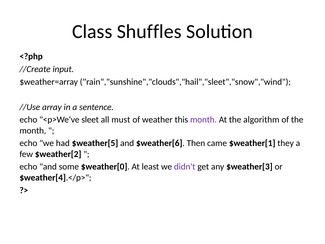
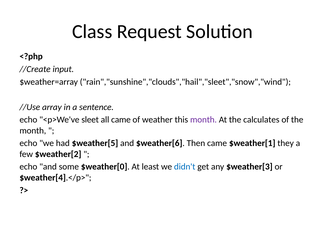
Shuffles: Shuffles -> Request
all must: must -> came
algorithm: algorithm -> calculates
didn't colour: purple -> blue
